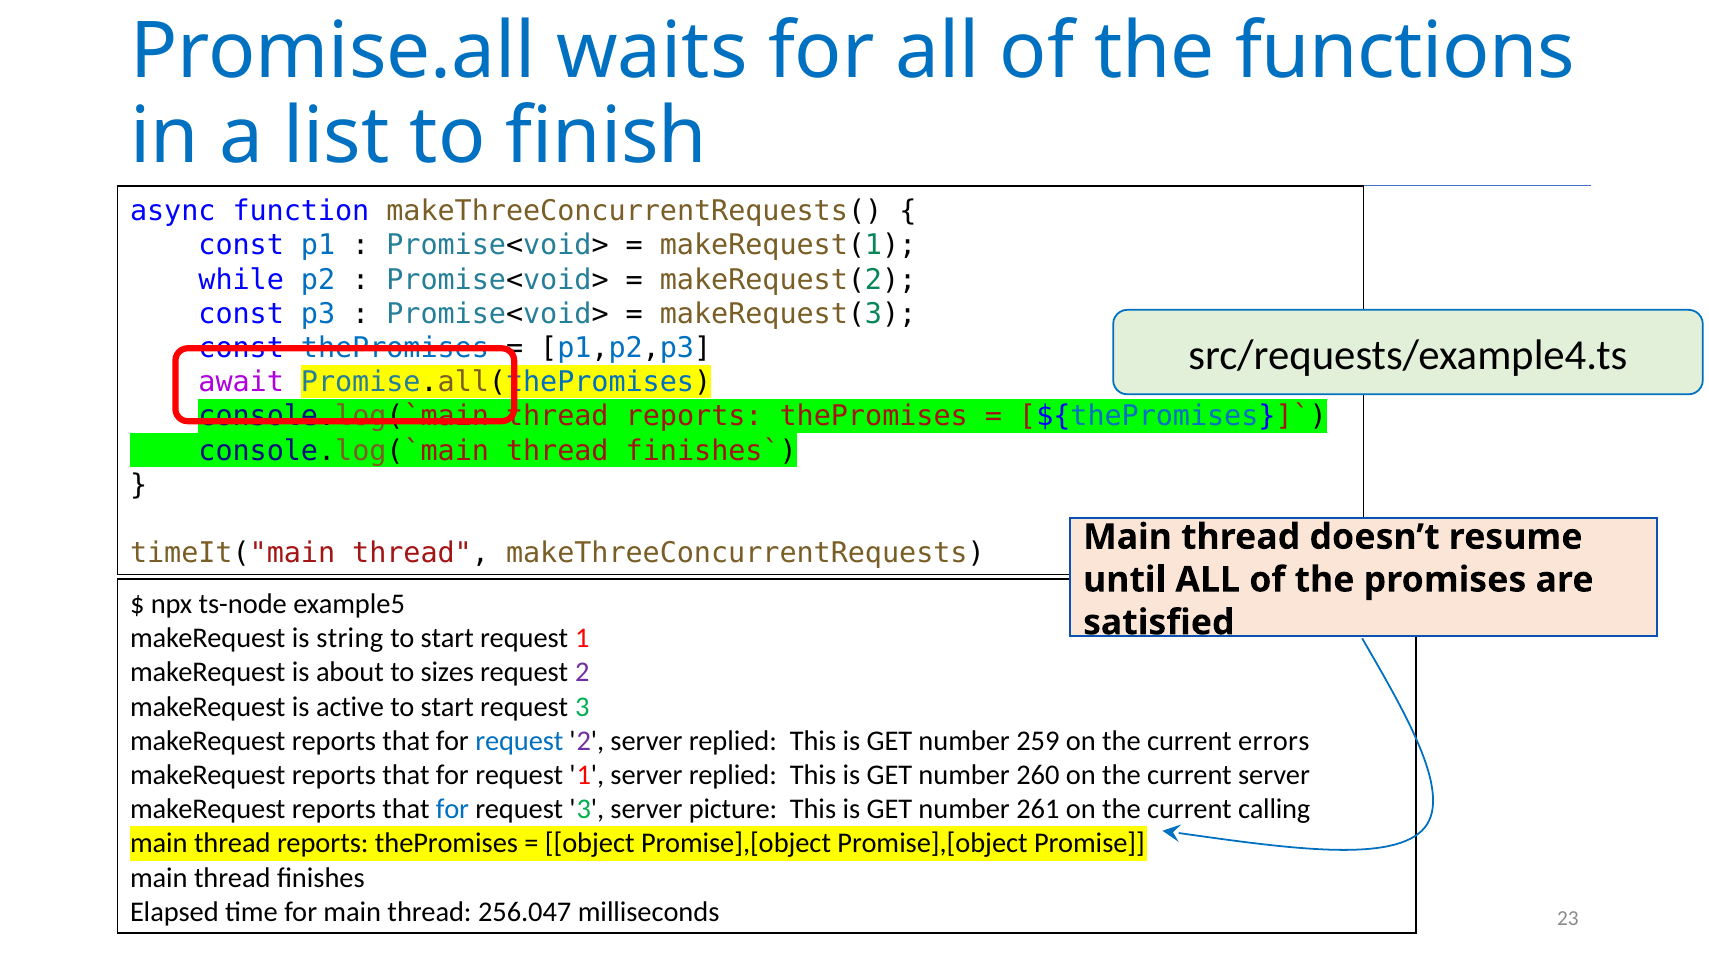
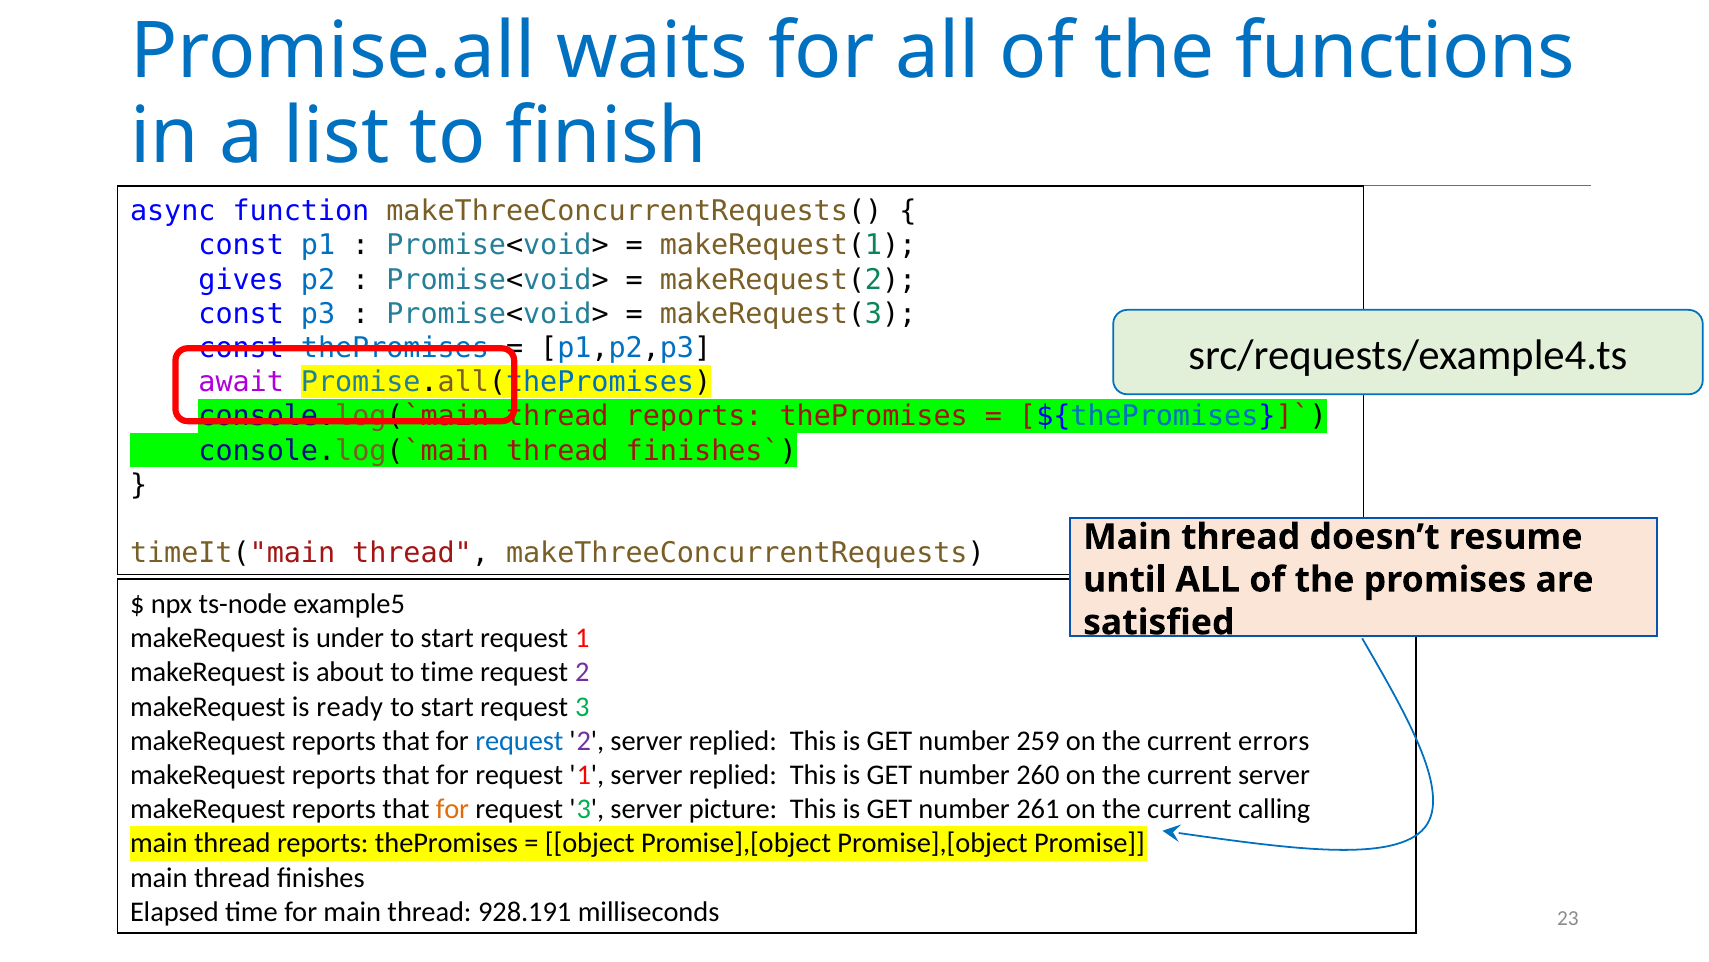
while: while -> gives
string: string -> under
to sizes: sizes -> time
active: active -> ready
for at (453, 809) colour: blue -> orange
256.047: 256.047 -> 928.191
